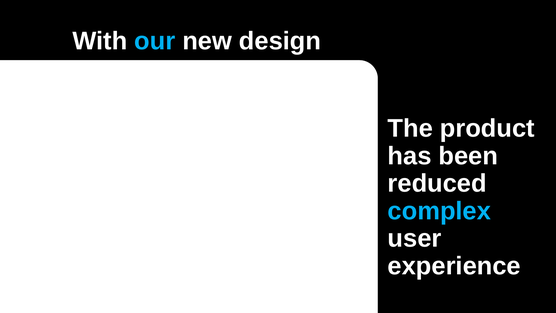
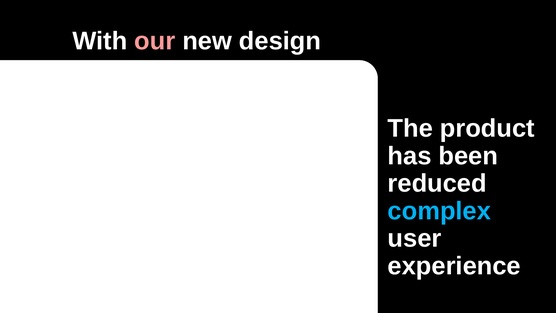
our colour: light blue -> pink
